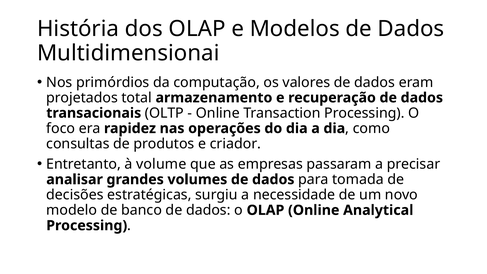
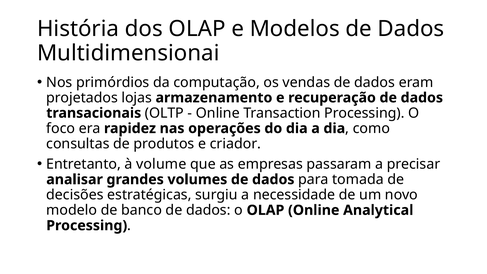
valores: valores -> vendas
total: total -> lojas
